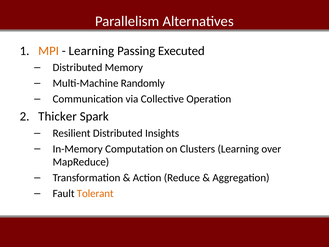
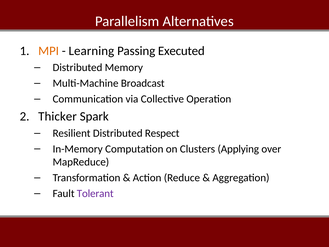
Randomly: Randomly -> Broadcast
Insights: Insights -> Respect
Clusters Learning: Learning -> Applying
Tolerant colour: orange -> purple
